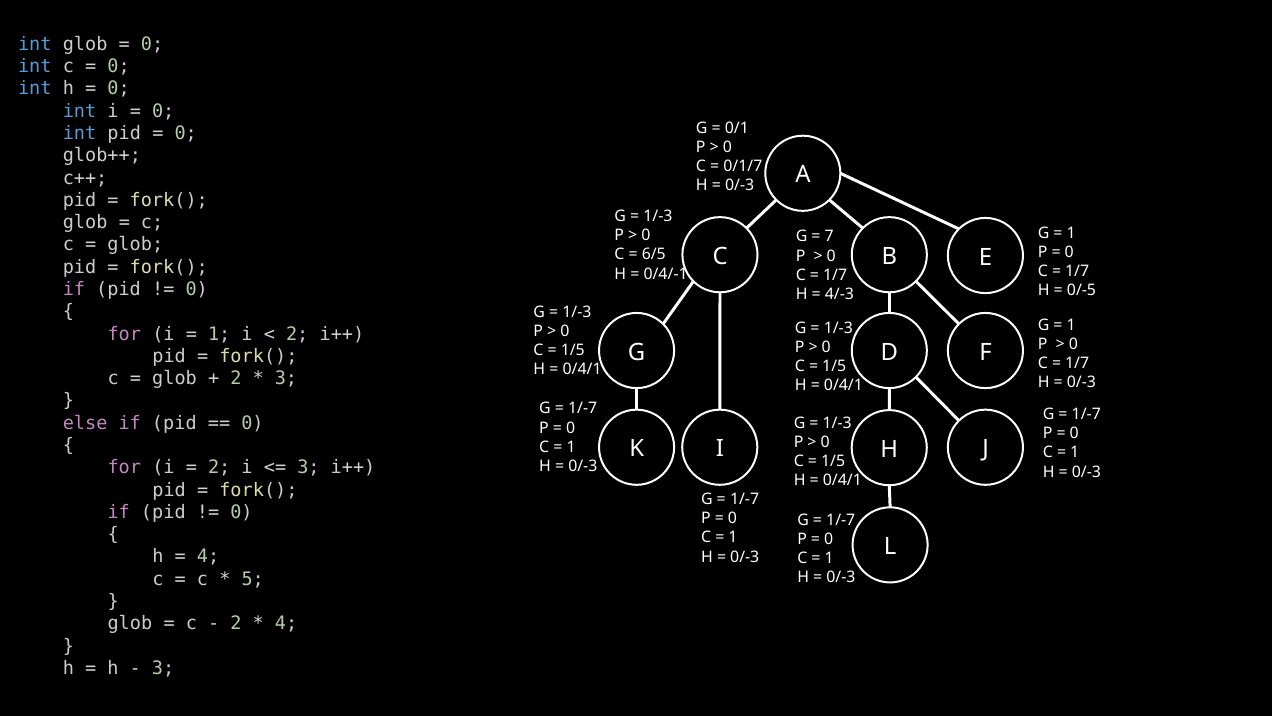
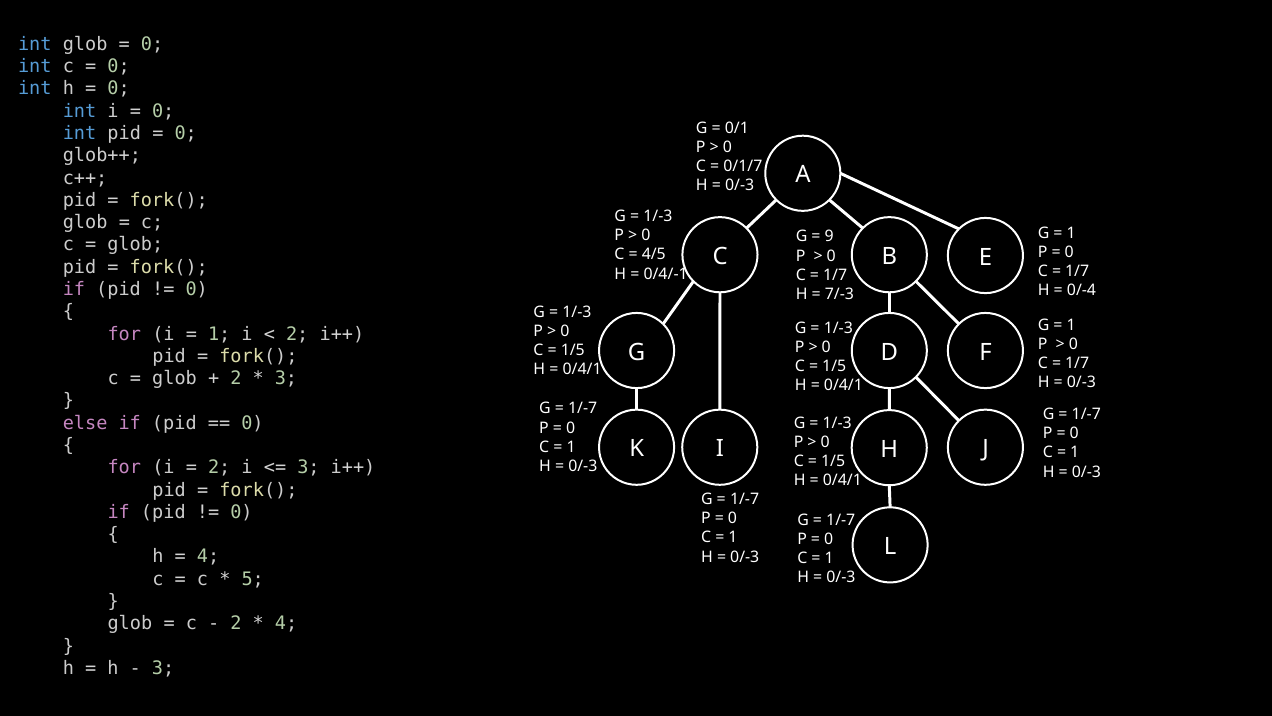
7: 7 -> 9
6/5: 6/5 -> 4/5
0/-5: 0/-5 -> 0/-4
4/-3: 4/-3 -> 7/-3
